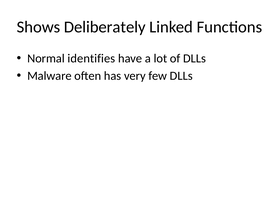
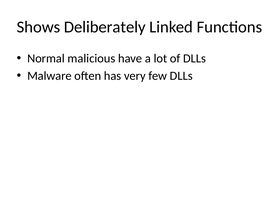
identifies: identifies -> malicious
